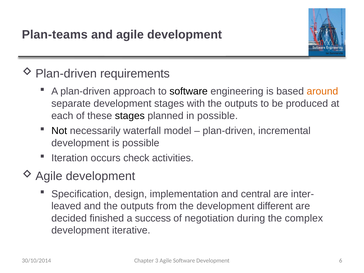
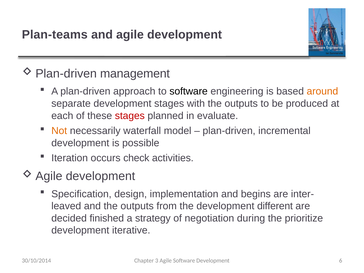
requirements: requirements -> management
stages at (130, 116) colour: black -> red
in possible: possible -> evaluate
Not colour: black -> orange
central: central -> begins
success: success -> strategy
complex: complex -> prioritize
